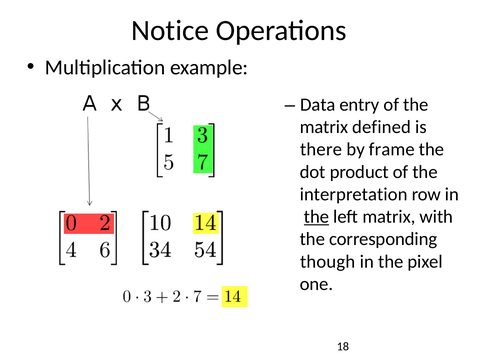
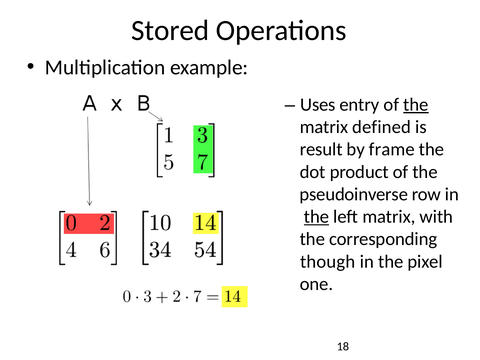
Notice: Notice -> Stored
Data: Data -> Uses
the at (416, 105) underline: none -> present
there: there -> result
interpretation: interpretation -> pseudoinverse
